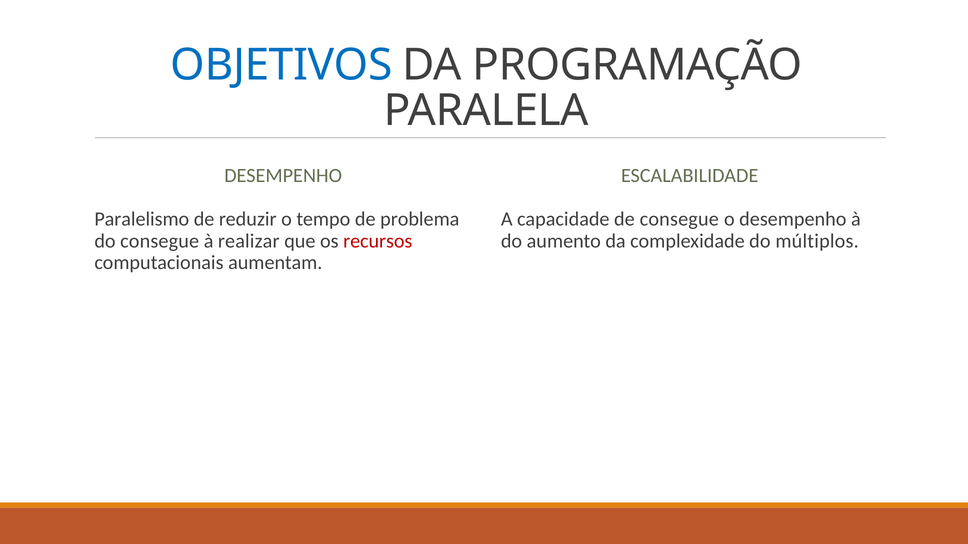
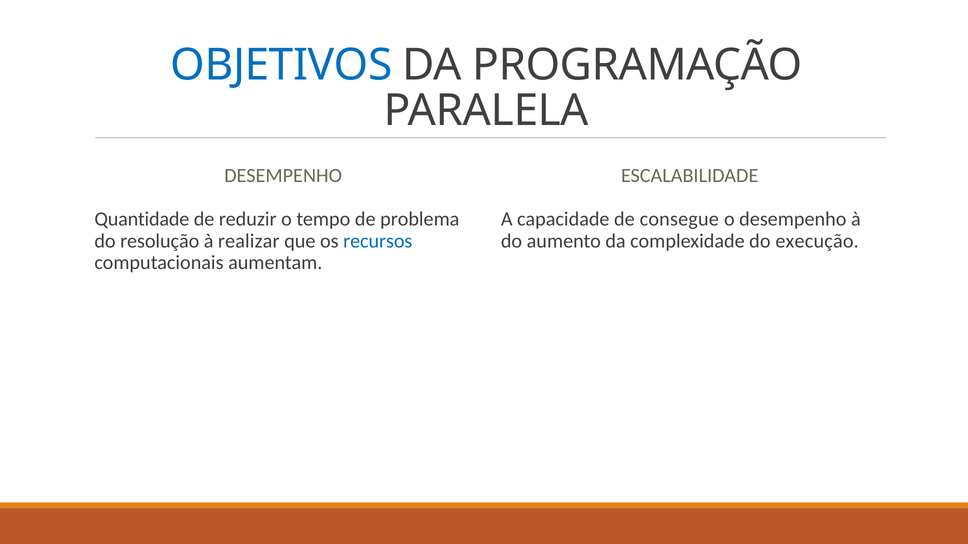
Paralelismo: Paralelismo -> Quantidade
do consegue: consegue -> resolução
recursos colour: red -> blue
múltiplos: múltiplos -> execução
